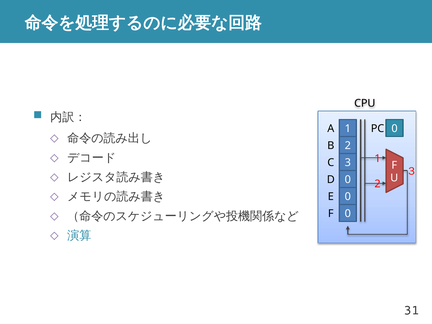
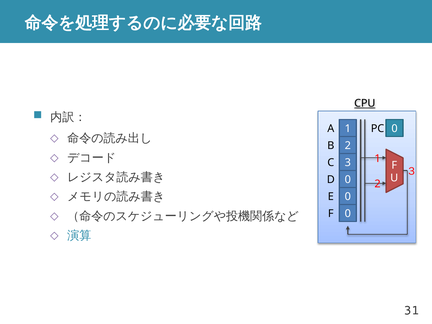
CPU underline: none -> present
